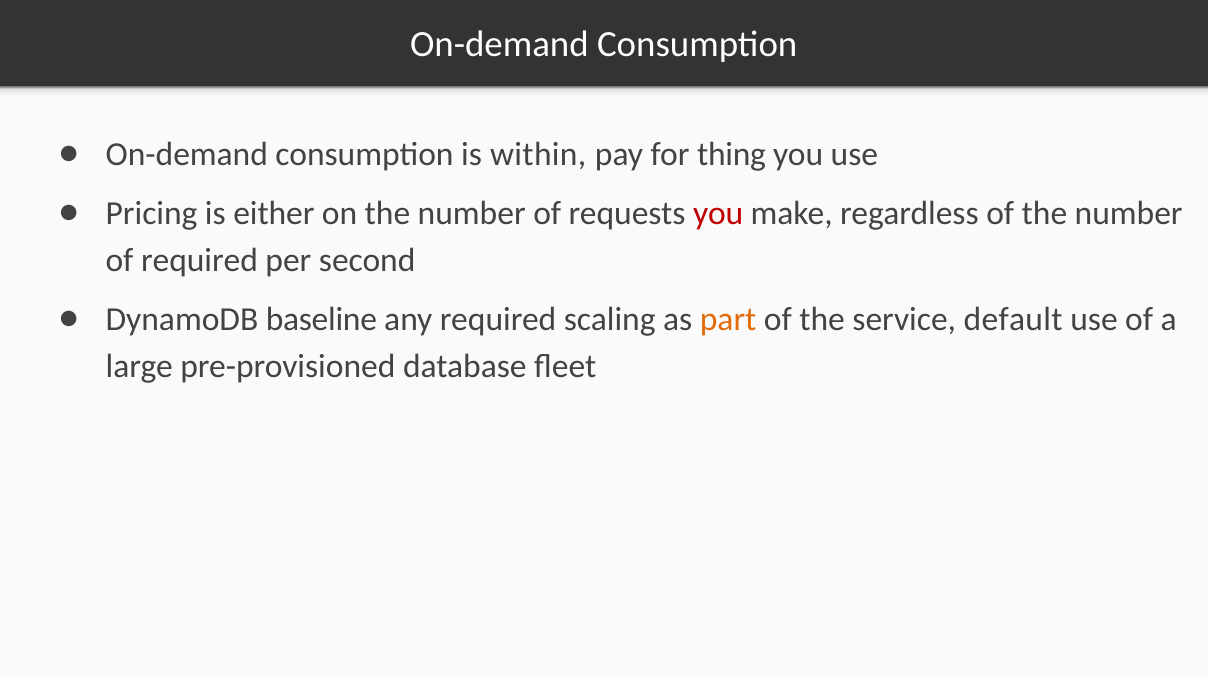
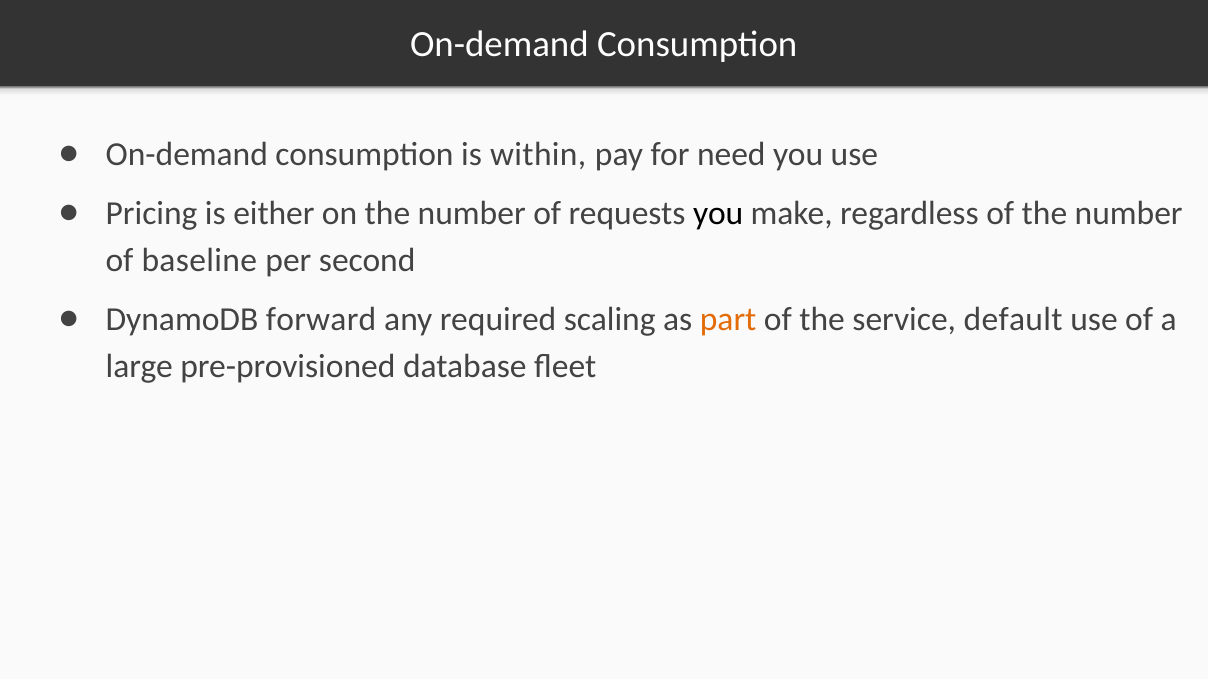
thing: thing -> need
you at (718, 214) colour: red -> black
of required: required -> baseline
baseline: baseline -> forward
